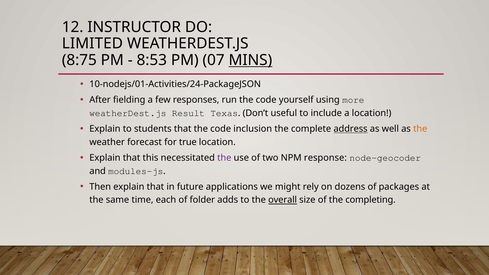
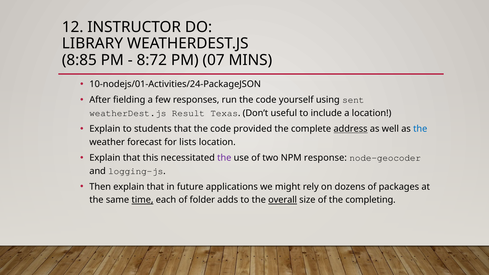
LIMITED: LIMITED -> LIBRARY
8:75: 8:75 -> 8:85
8:53: 8:53 -> 8:72
MINS underline: present -> none
more: more -> sent
inclusion: inclusion -> provided
the at (420, 129) colour: orange -> blue
true: true -> lists
modules-js: modules-js -> logging-js
time underline: none -> present
